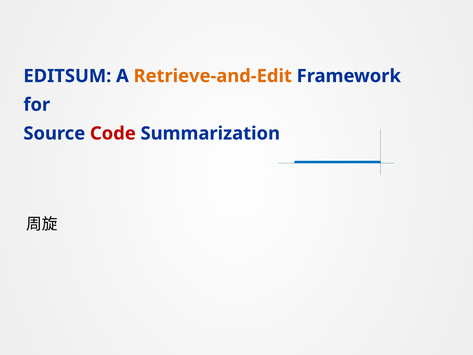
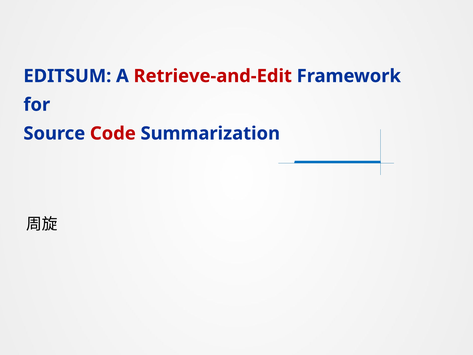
Retrieve-and-Edit colour: orange -> red
